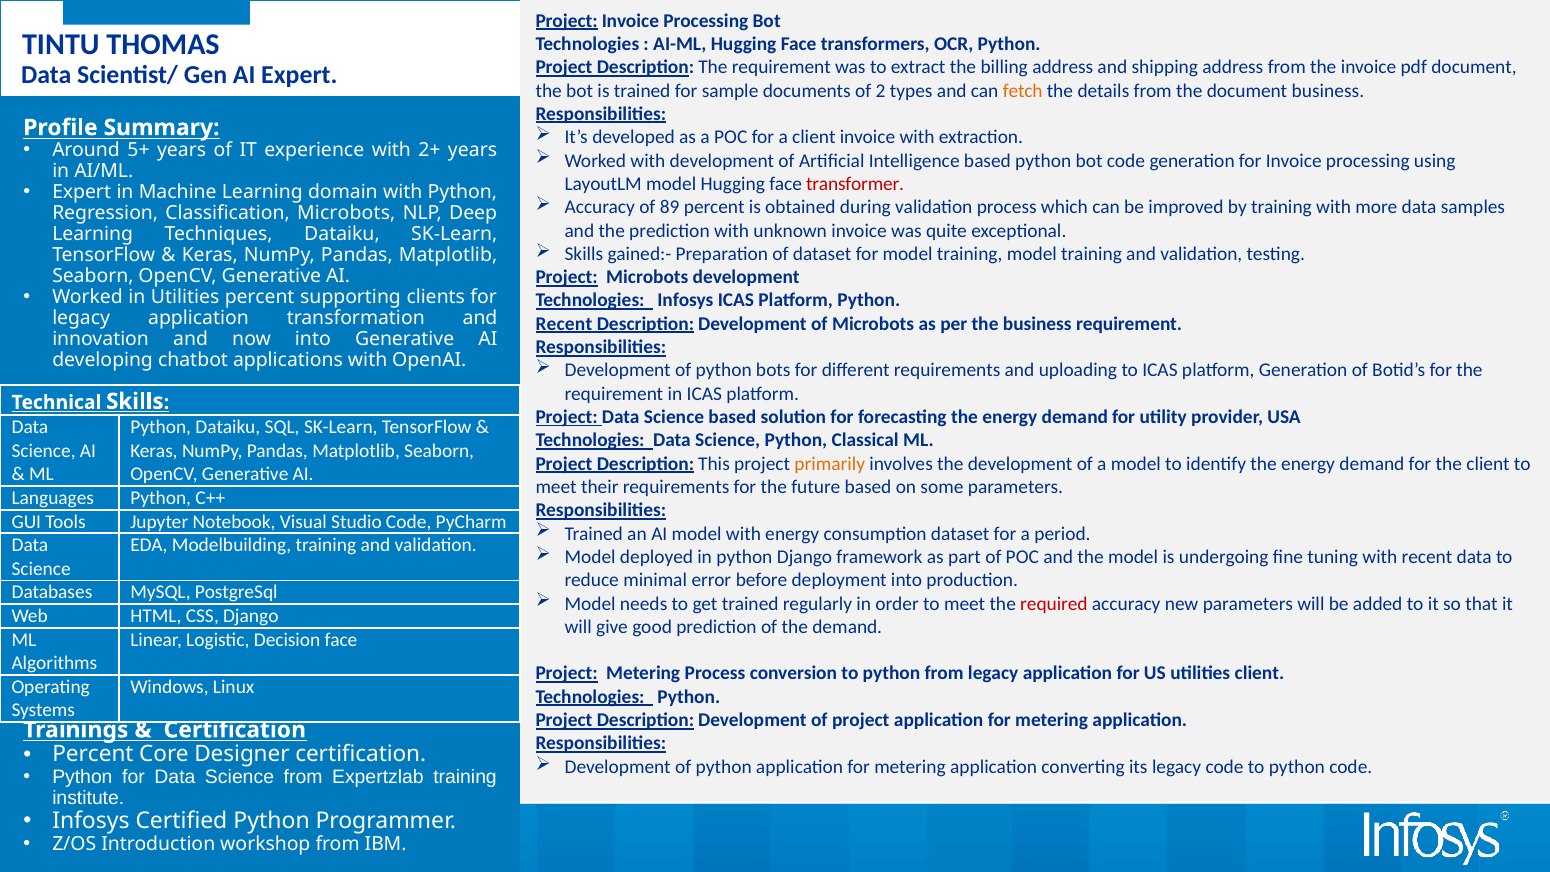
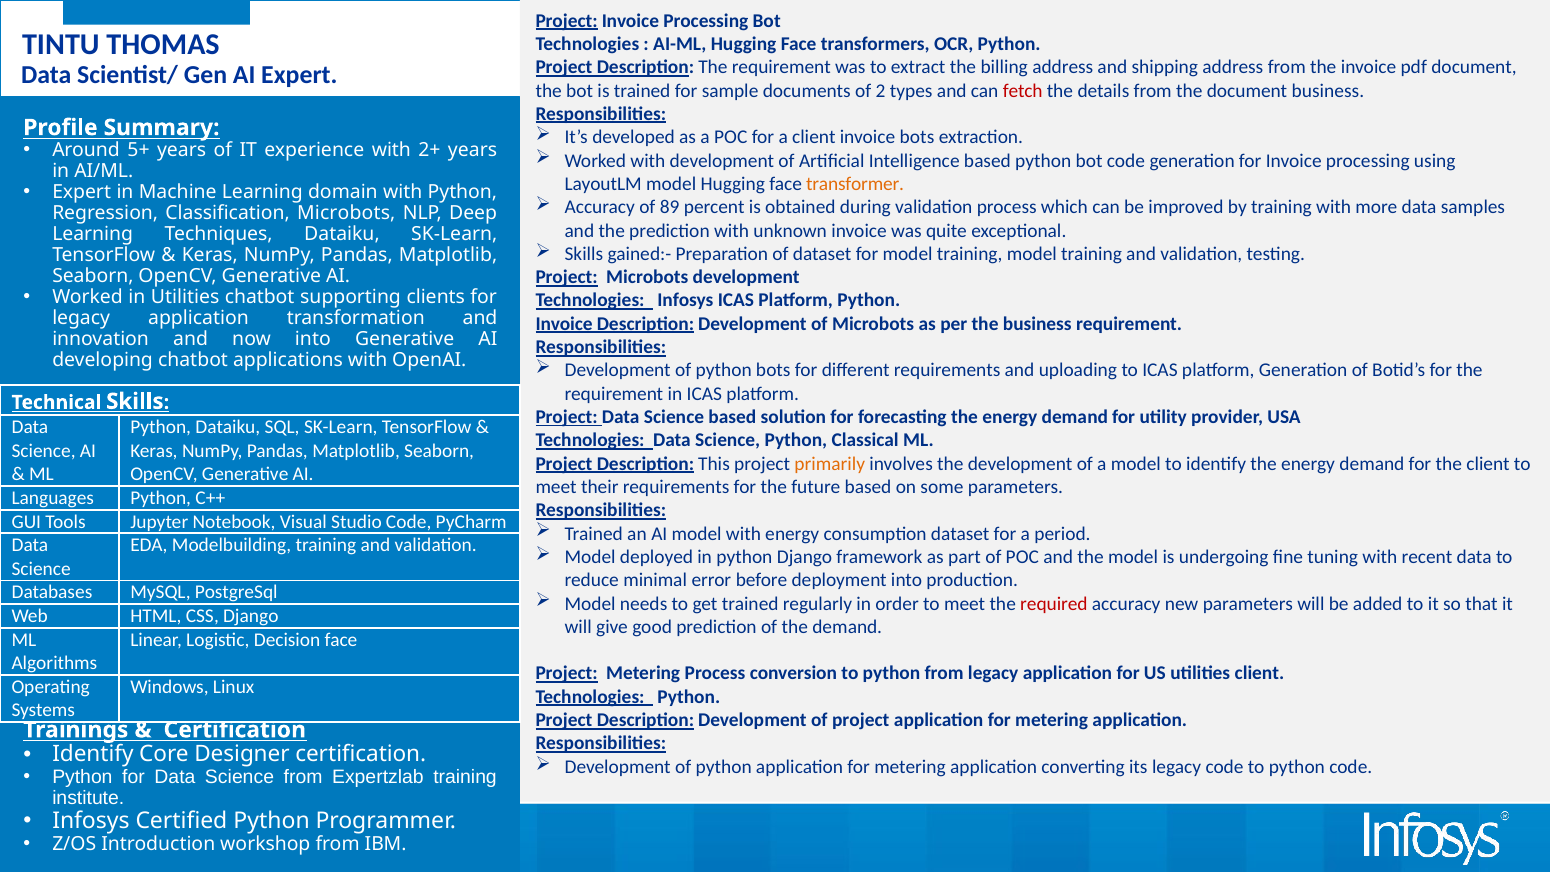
fetch colour: orange -> red
invoice with: with -> bots
transformer colour: red -> orange
Utilities percent: percent -> chatbot
Recent at (564, 324): Recent -> Invoice
Percent at (93, 754): Percent -> Identify
